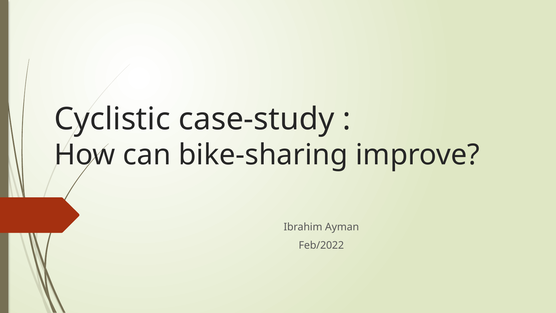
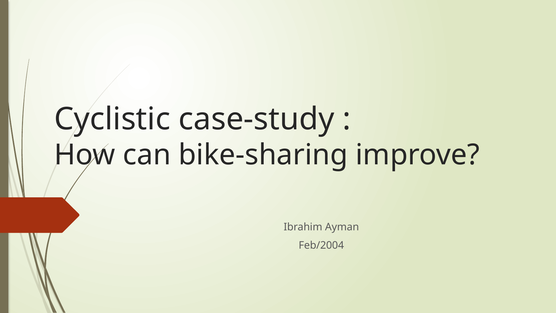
Feb/2022: Feb/2022 -> Feb/2004
